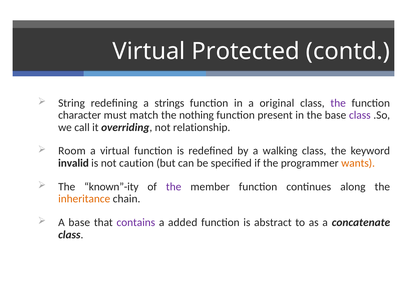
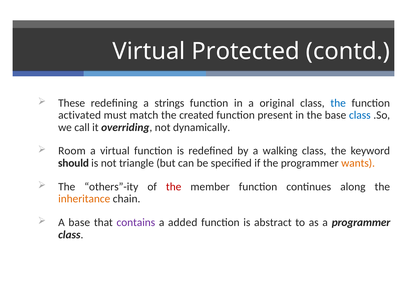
String: String -> These
the at (338, 103) colour: purple -> blue
character: character -> activated
nothing: nothing -> created
class at (360, 115) colour: purple -> blue
relationship: relationship -> dynamically
invalid: invalid -> should
caution: caution -> triangle
known”-ity: known”-ity -> others”-ity
the at (174, 187) colour: purple -> red
a concatenate: concatenate -> programmer
